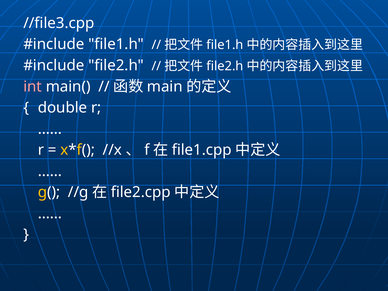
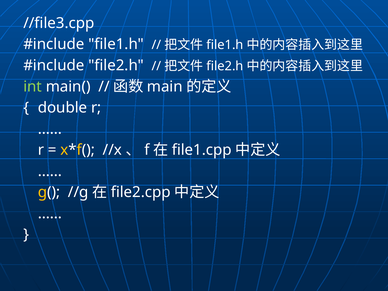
int colour: pink -> light green
